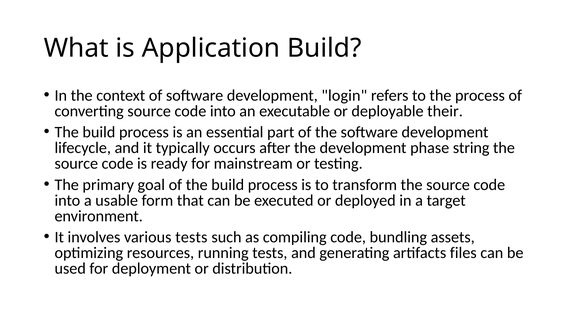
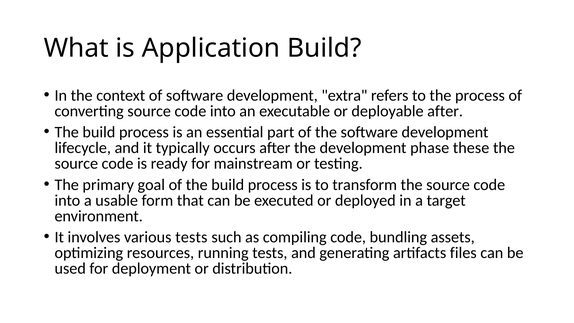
login: login -> extra
deployable their: their -> after
string: string -> these
